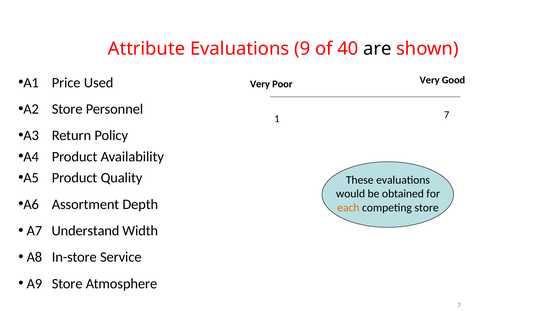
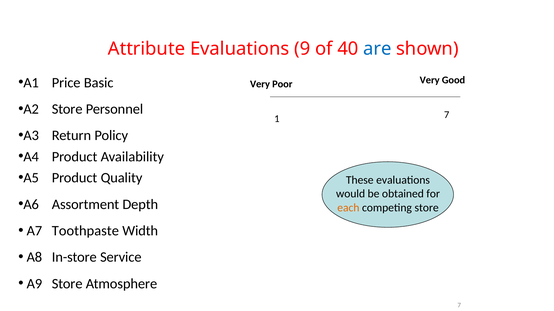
are colour: black -> blue
Used: Used -> Basic
Understand: Understand -> Toothpaste
